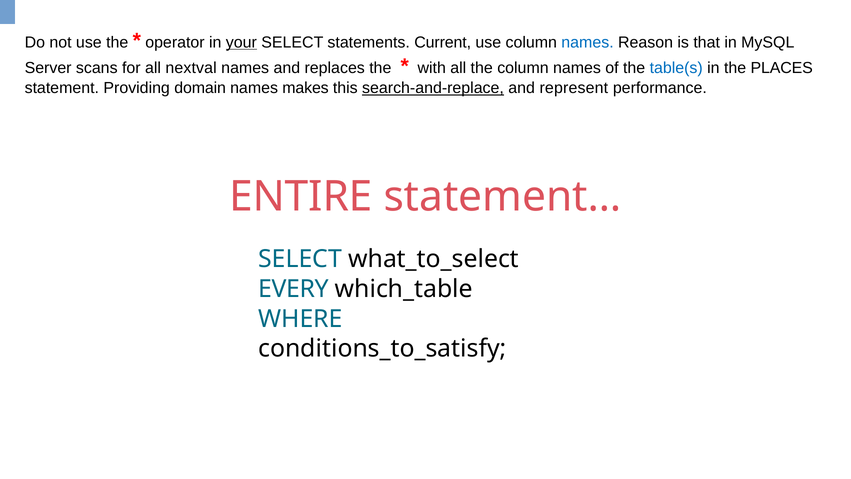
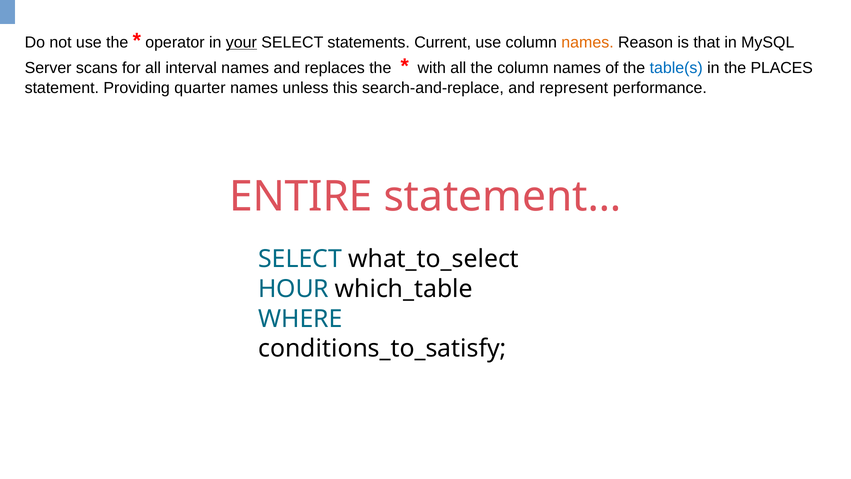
names at (588, 42) colour: blue -> orange
nextval: nextval -> interval
domain: domain -> quarter
makes: makes -> unless
search-and-replace underline: present -> none
EVERY: EVERY -> HOUR
